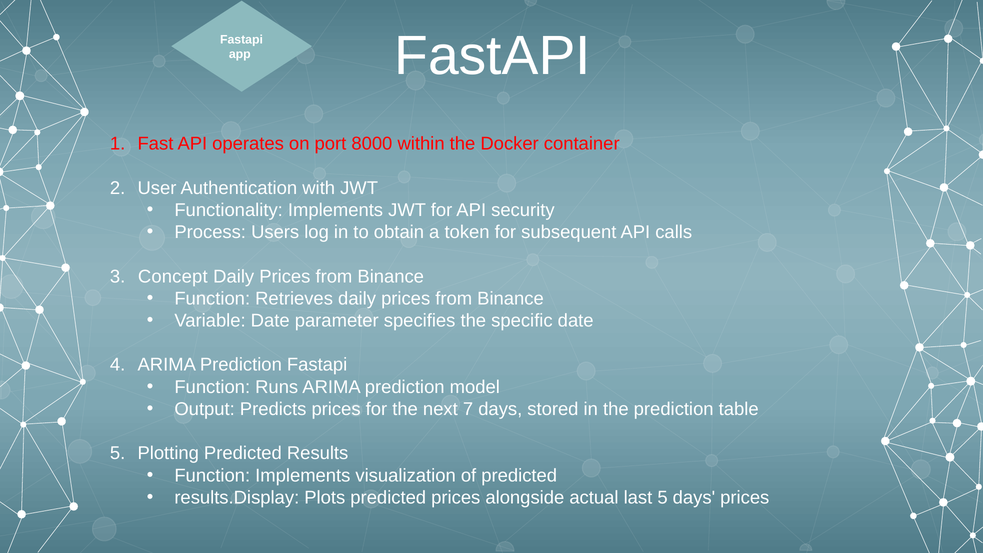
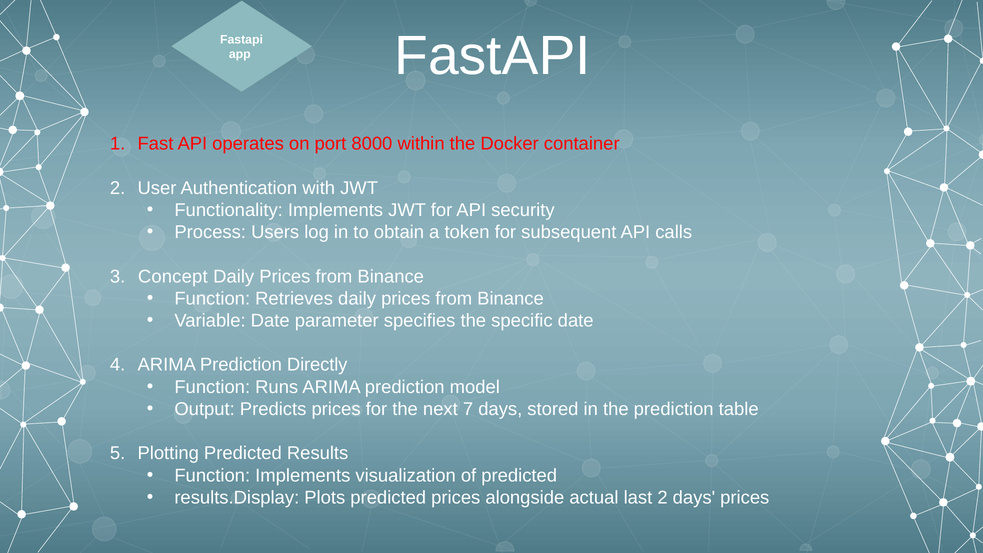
Prediction Fastapi: Fastapi -> Directly
last 5: 5 -> 2
